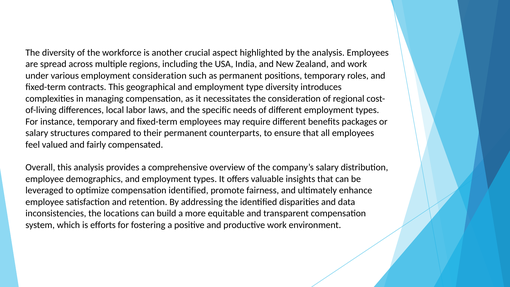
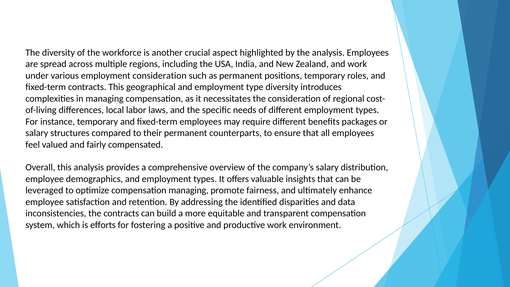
compensation identified: identified -> managing
the locations: locations -> contracts
